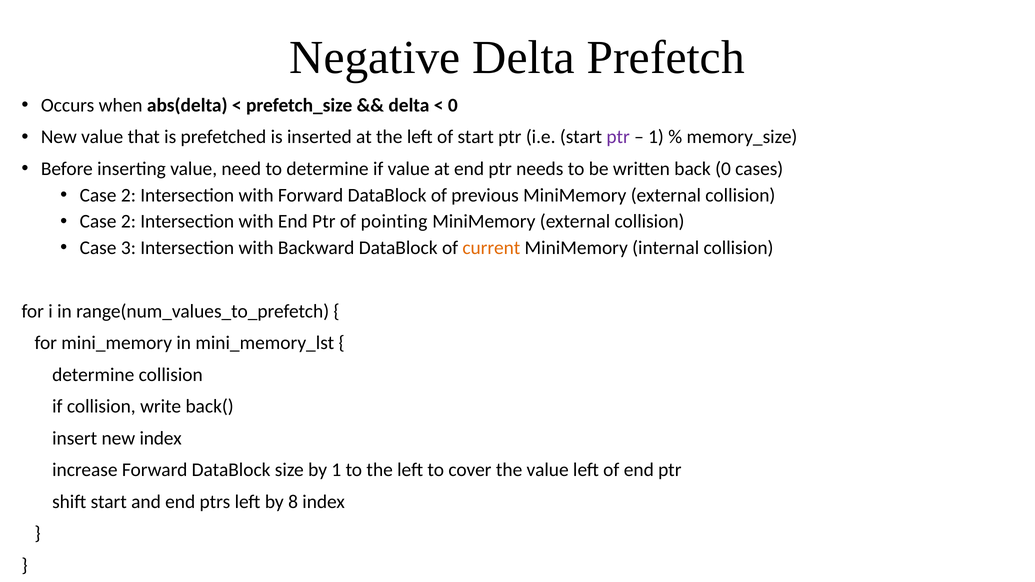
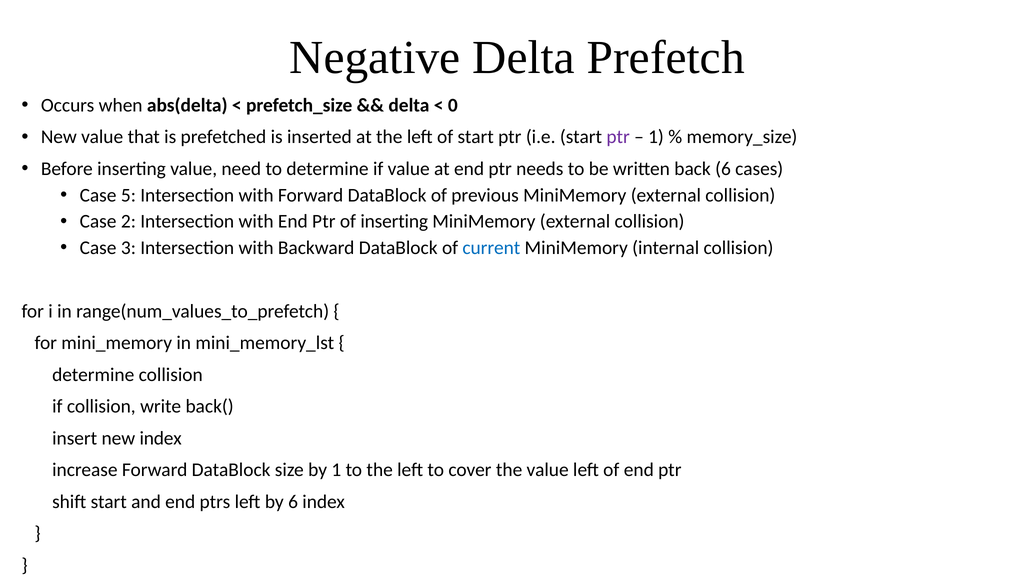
back 0: 0 -> 6
2 at (128, 195): 2 -> 5
of pointing: pointing -> inserting
current colour: orange -> blue
by 8: 8 -> 6
